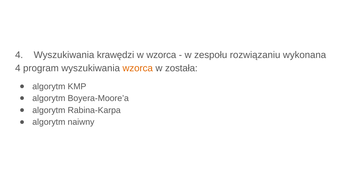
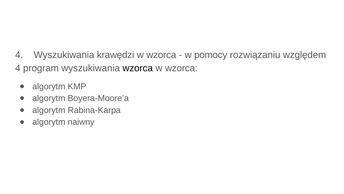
zespołu: zespołu -> pomocy
wykonana: wykonana -> względem
wzorca at (138, 68) colour: orange -> black
została at (181, 68): została -> wzorca
